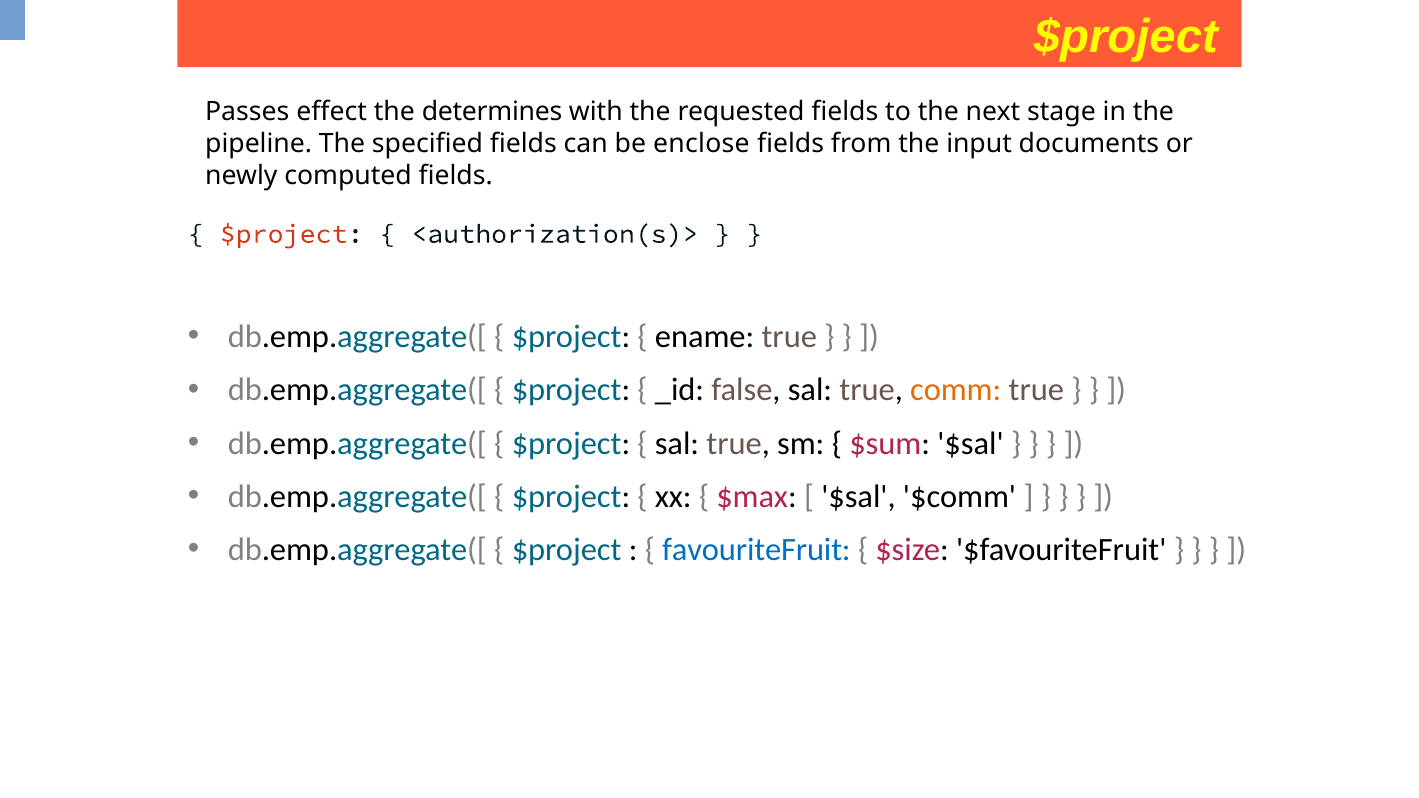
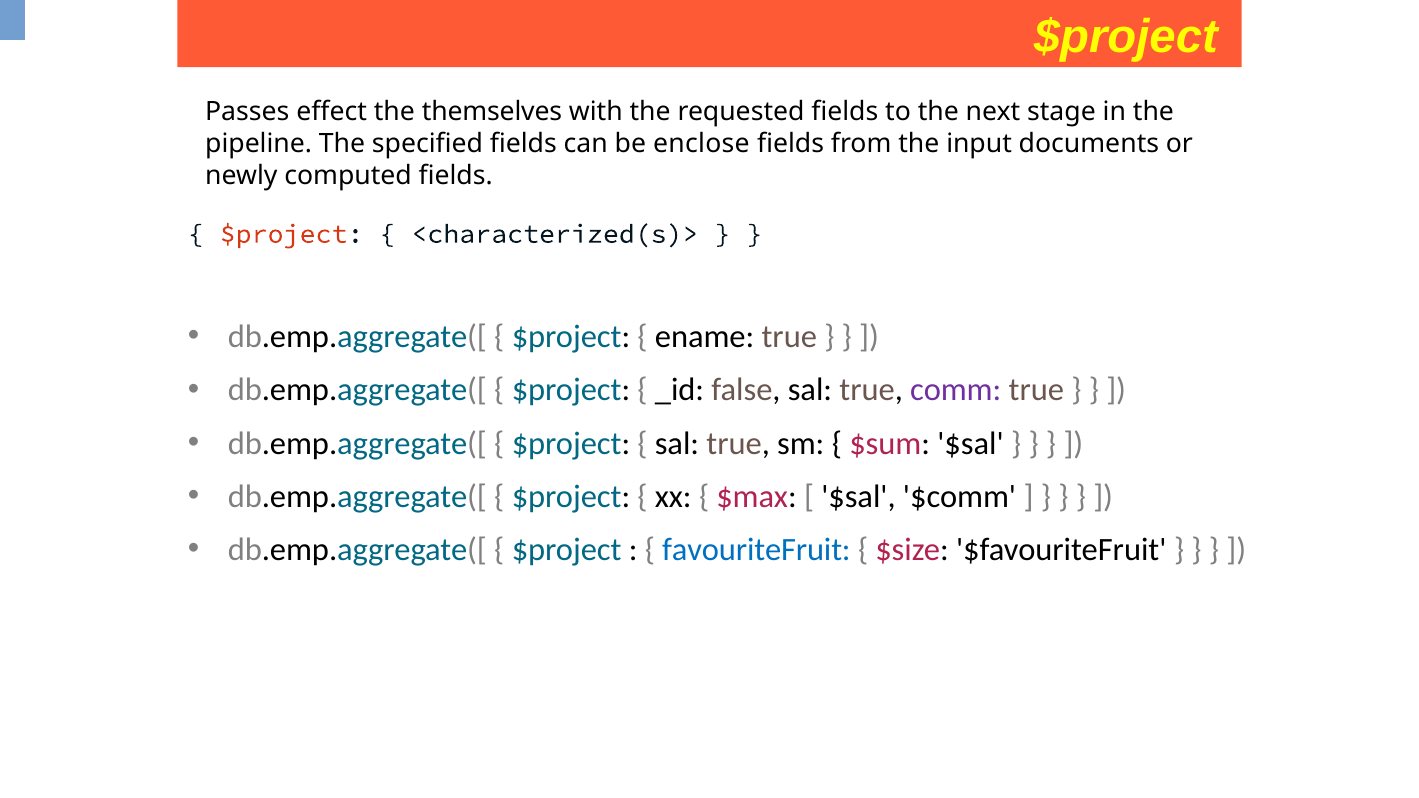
determines: determines -> themselves
<authorization(s)>: <authorization(s)> -> <characterized(s)>
comm colour: orange -> purple
